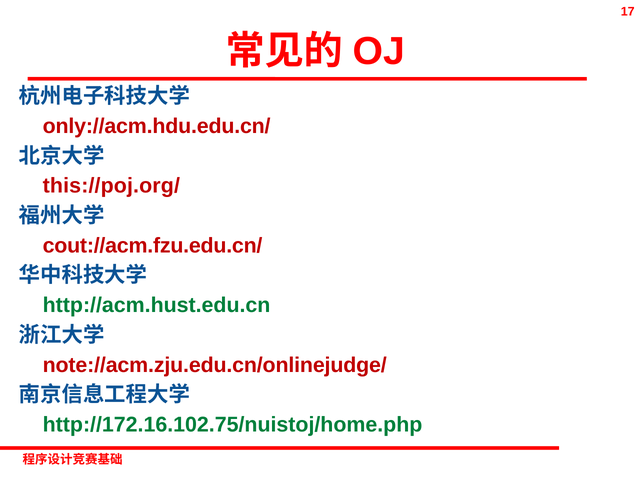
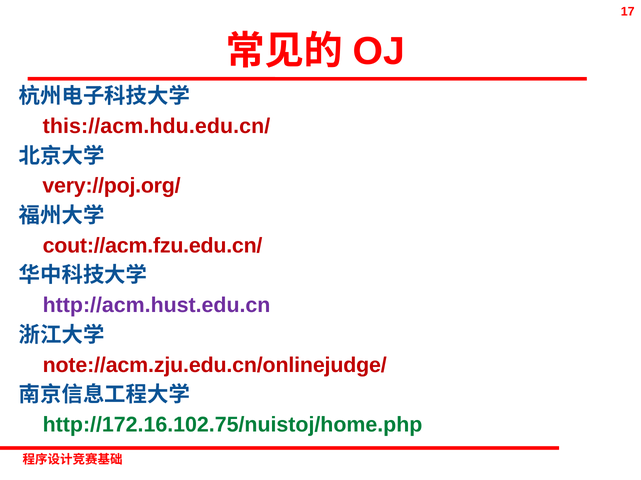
only://acm.hdu.edu.cn/: only://acm.hdu.edu.cn/ -> this://acm.hdu.edu.cn/
this://poj.org/: this://poj.org/ -> very://poj.org/
http://acm.hust.edu.cn colour: green -> purple
